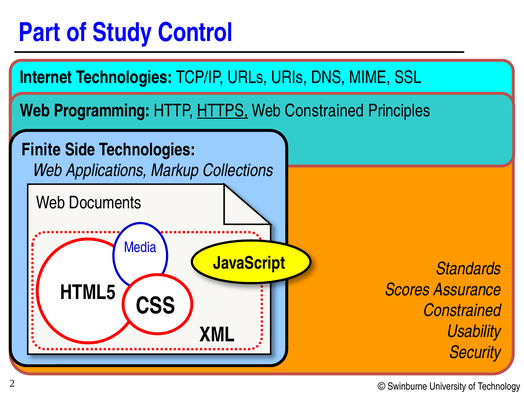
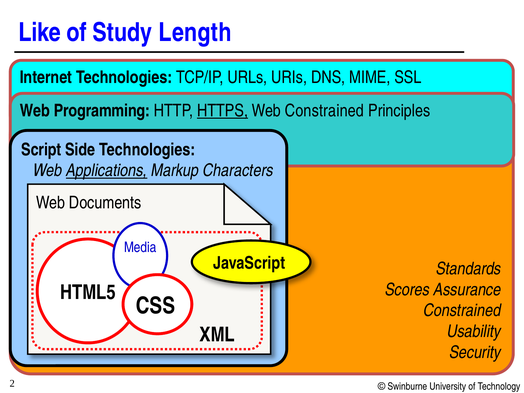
Part: Part -> Like
Control: Control -> Length
Finite: Finite -> Script
Applications underline: none -> present
Collections: Collections -> Characters
